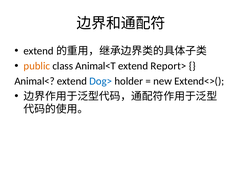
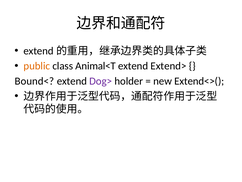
Report>: Report> -> Extend>
Animal<: Animal< -> Bound<
Dog> colour: blue -> purple
